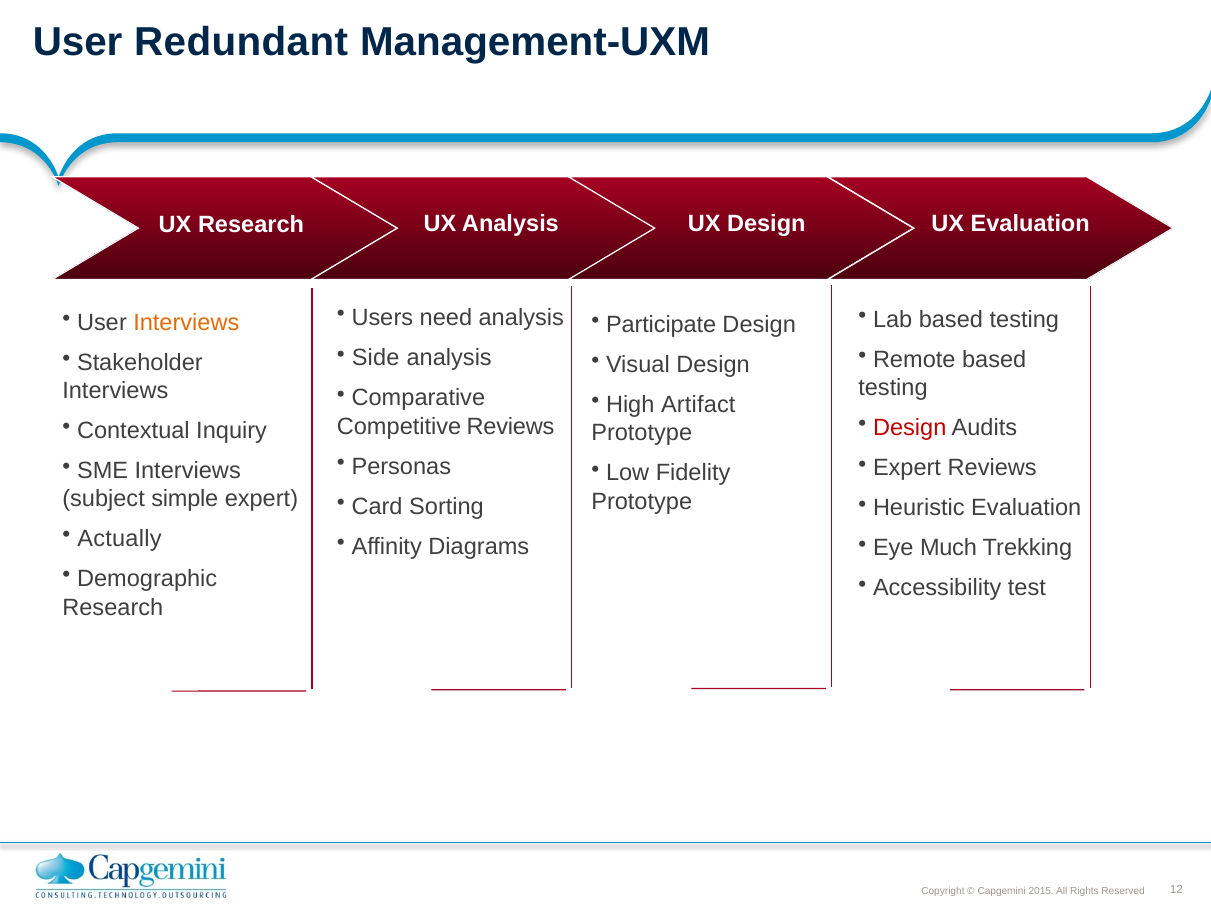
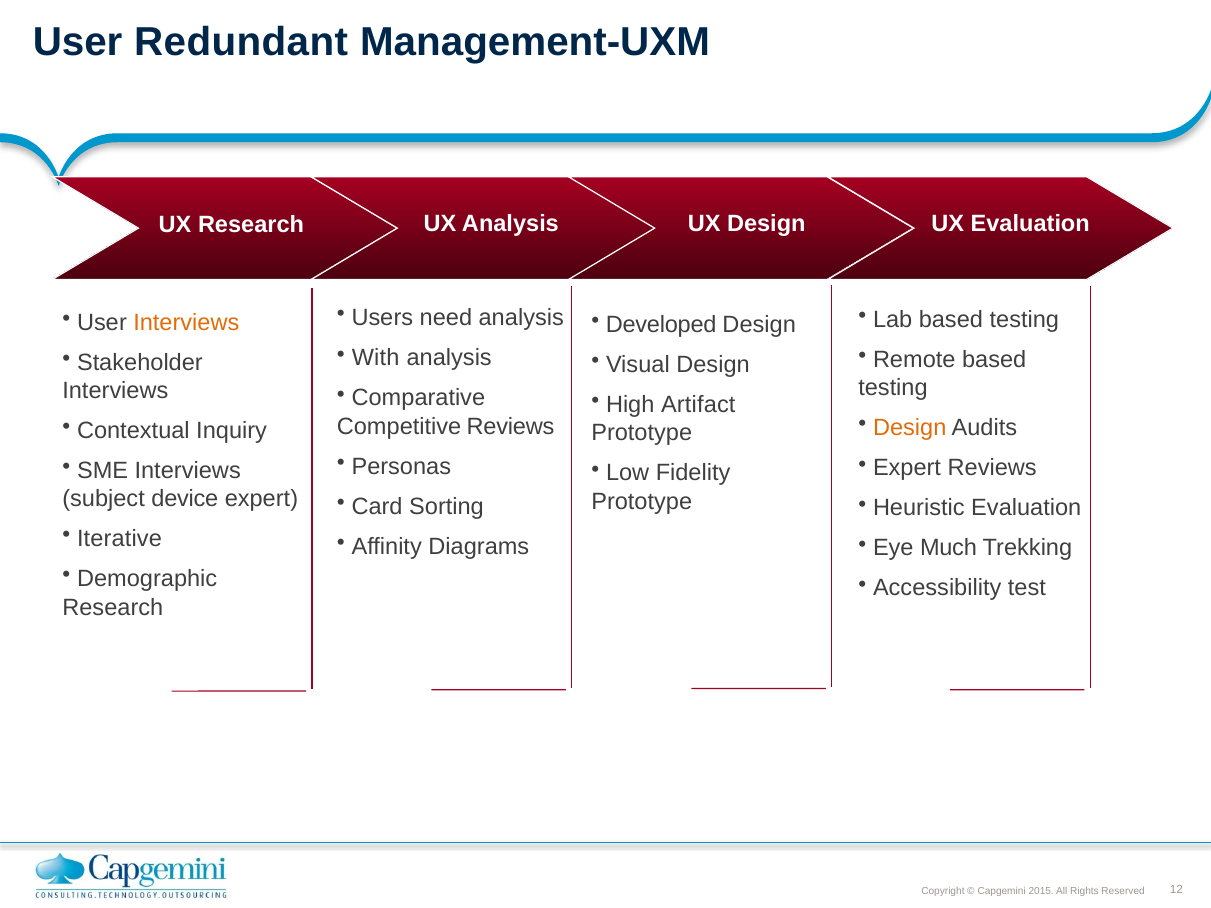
Participate: Participate -> Developed
Side: Side -> With
Design at (910, 428) colour: red -> orange
simple: simple -> device
Actually: Actually -> Iterative
